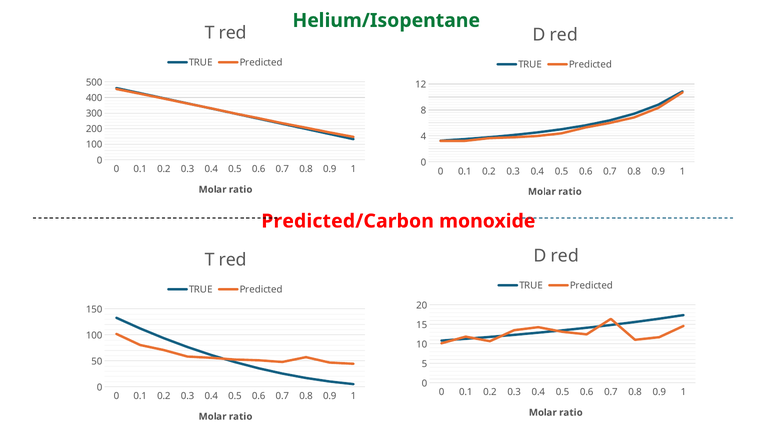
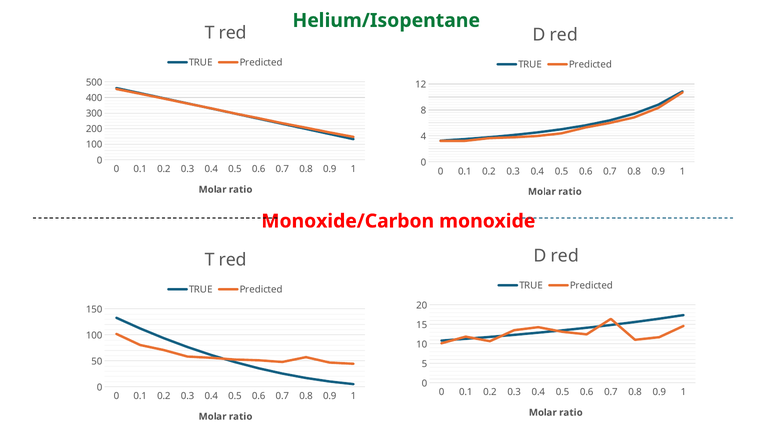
Predicted/Carbon: Predicted/Carbon -> Monoxide/Carbon
